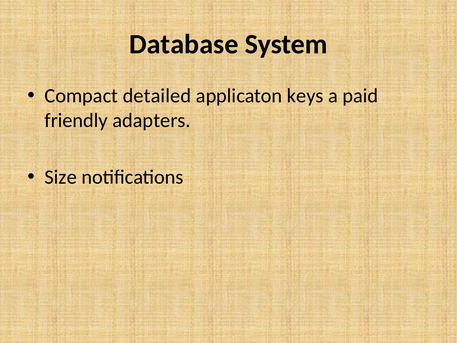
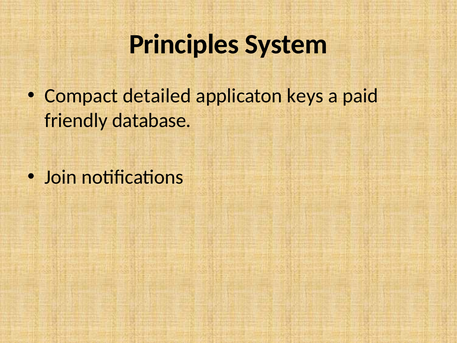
Database: Database -> Principles
adapters: adapters -> database
Size: Size -> Join
